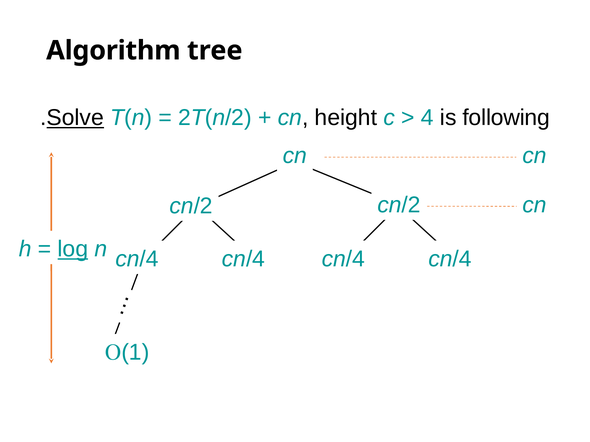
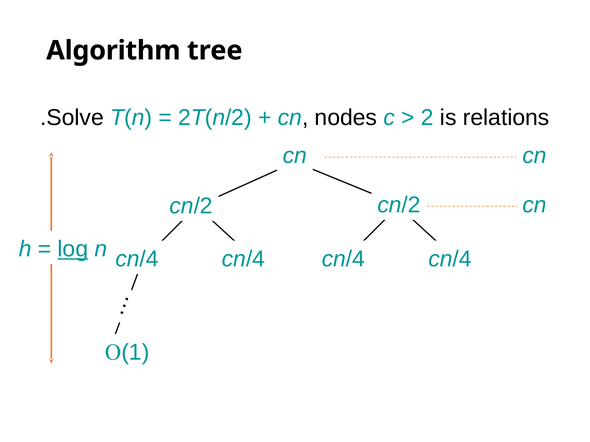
Solve underline: present -> none
height: height -> nodes
4: 4 -> 2
following: following -> relations
